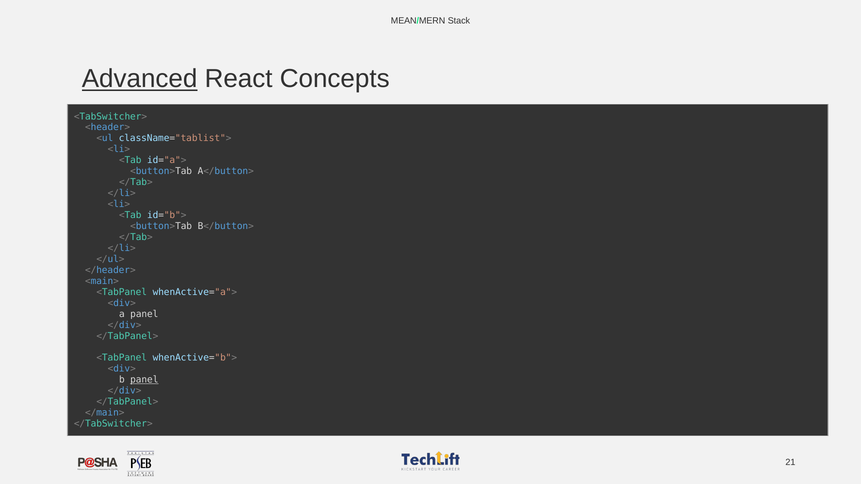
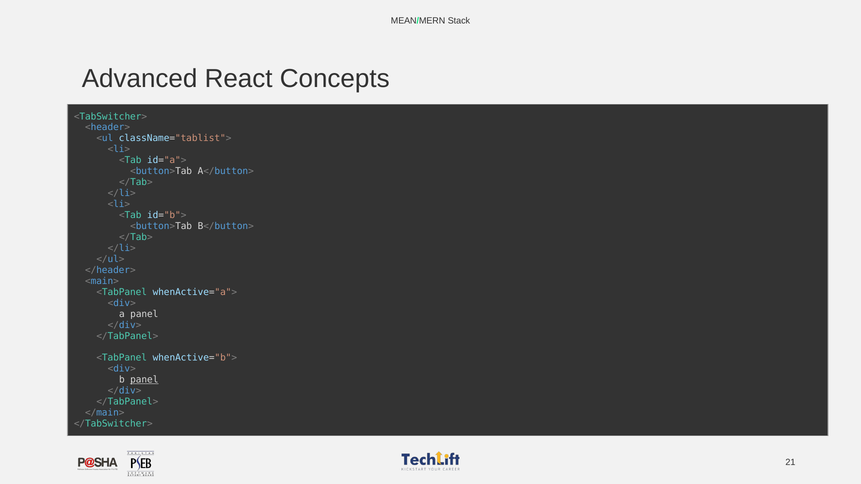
Advanced underline: present -> none
